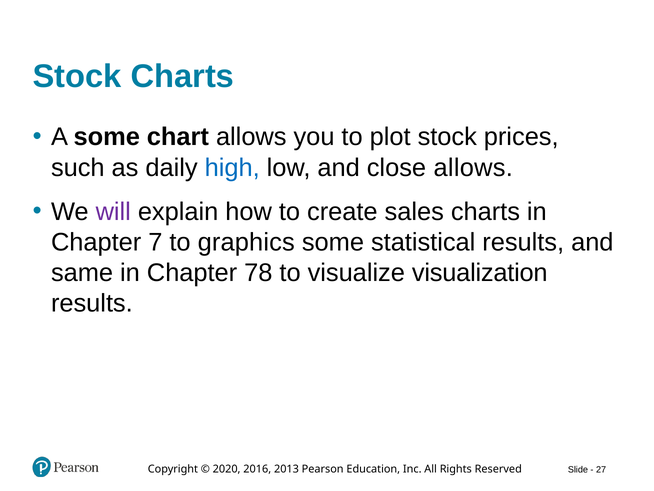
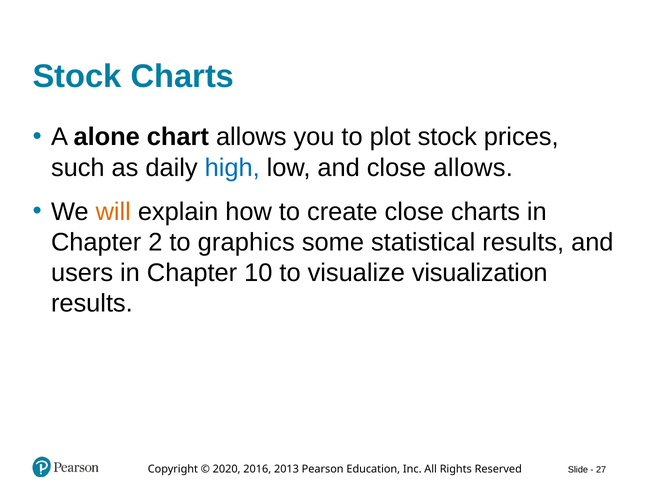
A some: some -> alone
will colour: purple -> orange
create sales: sales -> close
7: 7 -> 2
same: same -> users
78: 78 -> 10
